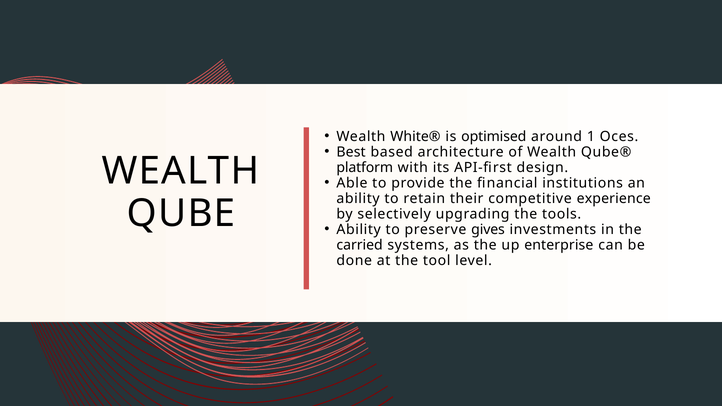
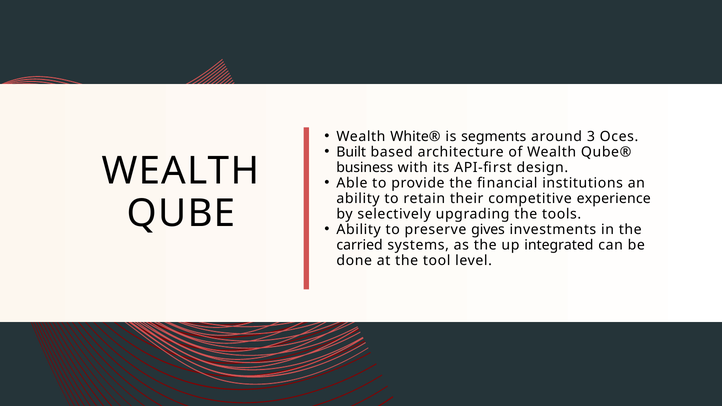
optimised: optimised -> segments
1: 1 -> 3
Best: Best -> Built
platform: platform -> business
enterprise: enterprise -> integrated
